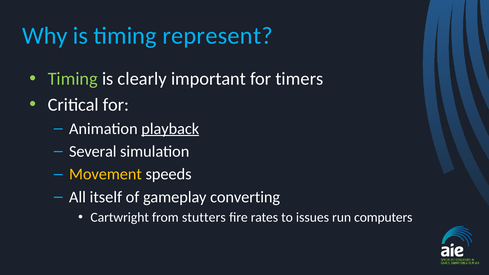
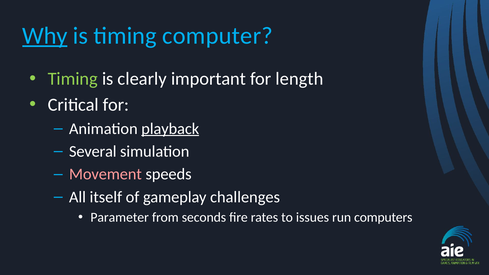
Why underline: none -> present
represent: represent -> computer
timers: timers -> length
Movement colour: yellow -> pink
converting: converting -> challenges
Cartwright: Cartwright -> Parameter
stutters: stutters -> seconds
